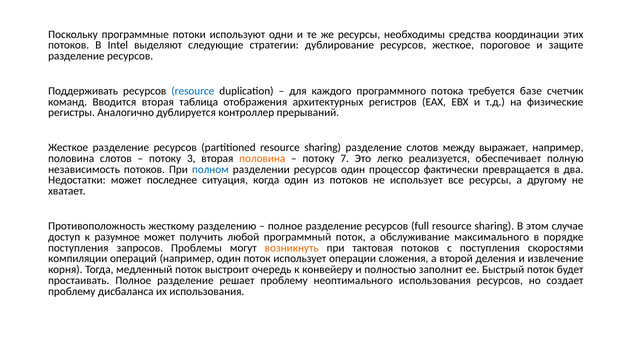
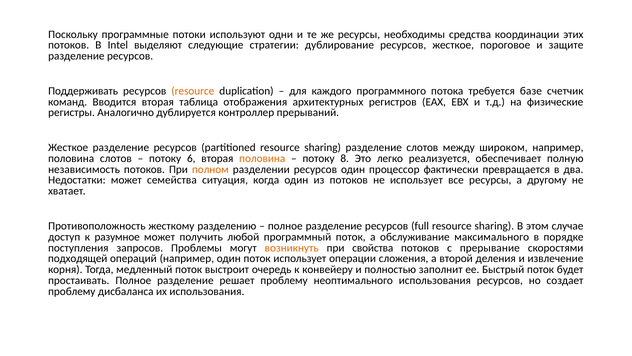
resource at (193, 91) colour: blue -> orange
выражает: выражает -> широком
3: 3 -> 6
7: 7 -> 8
полном colour: blue -> orange
последнее: последнее -> семейства
тактовая: тактовая -> свойства
с поступления: поступления -> прерывание
компиляции: компиляции -> подходящей
